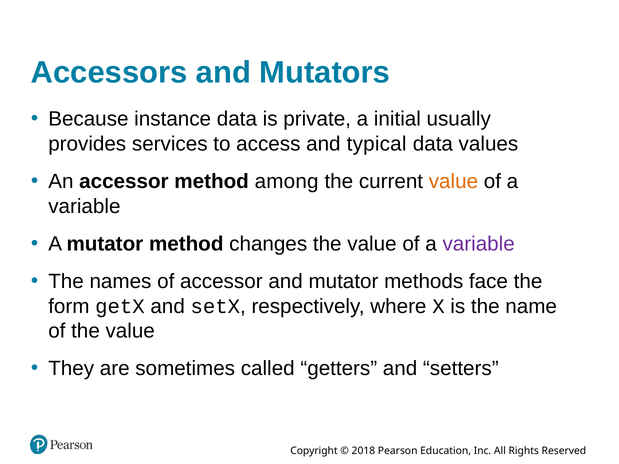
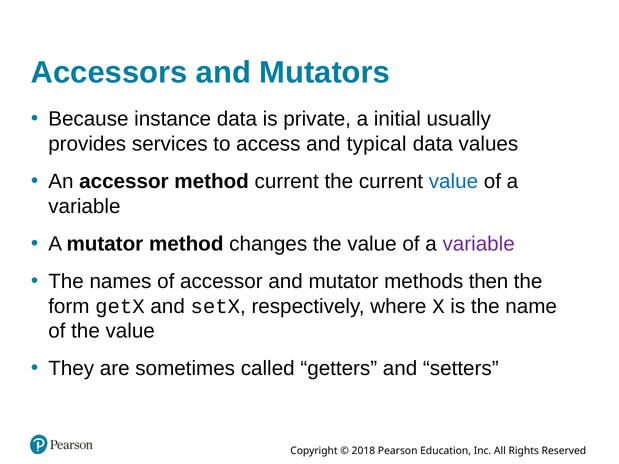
method among: among -> current
value at (453, 182) colour: orange -> blue
face: face -> then
